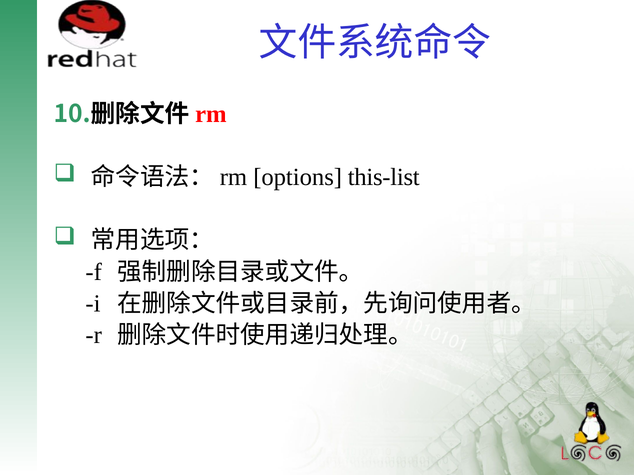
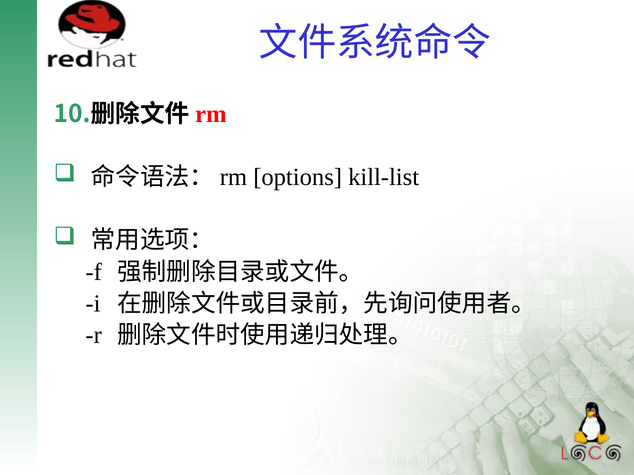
this-list: this-list -> kill-list
